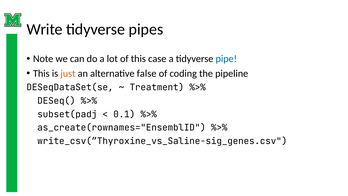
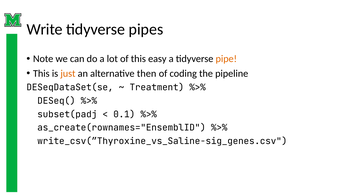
case: case -> easy
pipe colour: blue -> orange
false: false -> then
